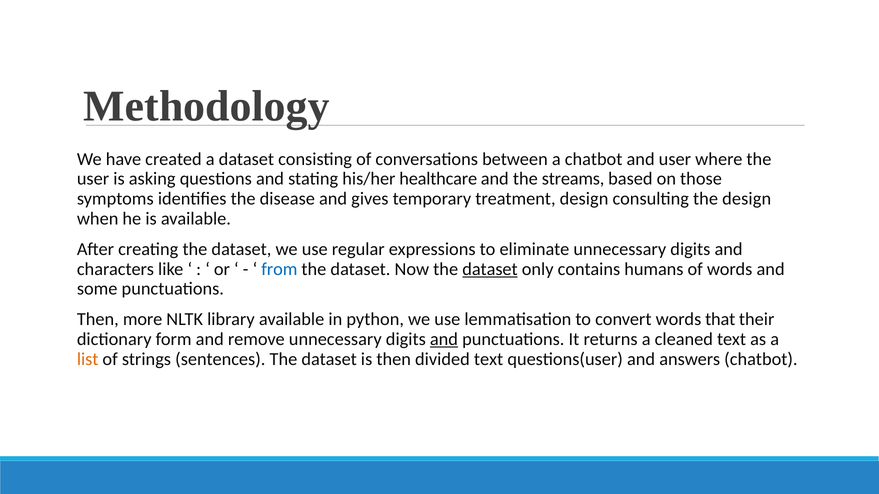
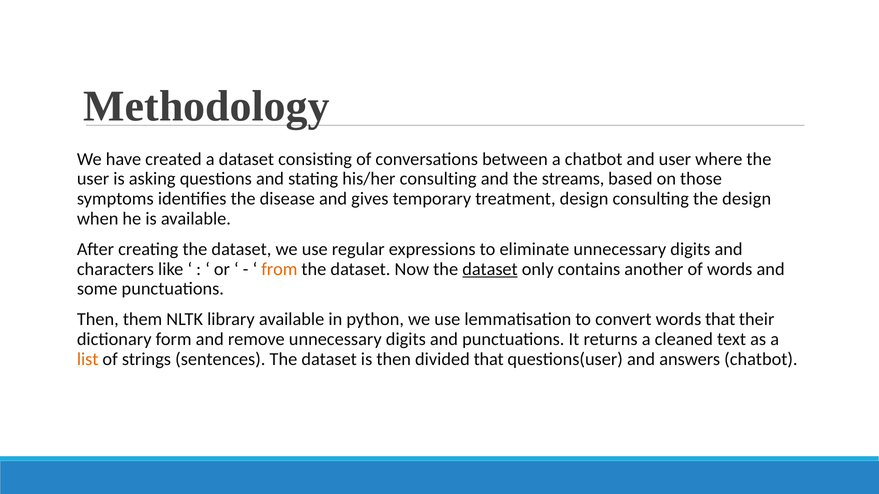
his/her healthcare: healthcare -> consulting
from colour: blue -> orange
humans: humans -> another
more: more -> them
and at (444, 340) underline: present -> none
divided text: text -> that
